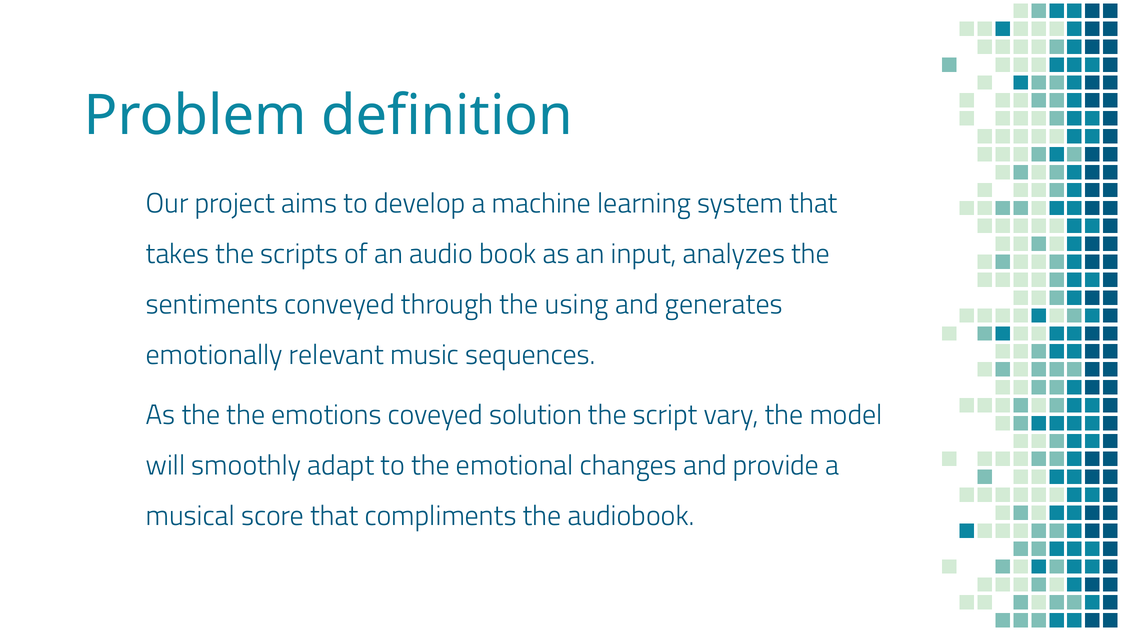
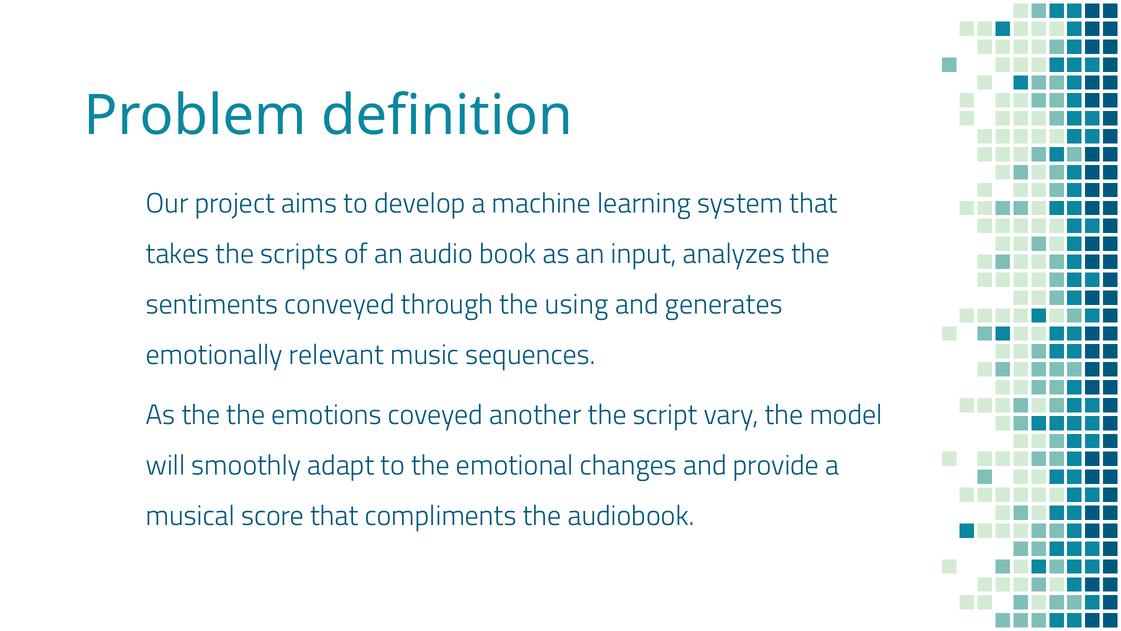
solution: solution -> another
